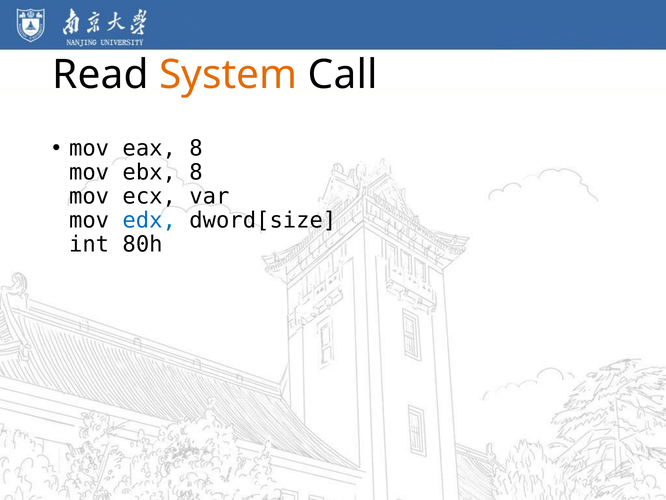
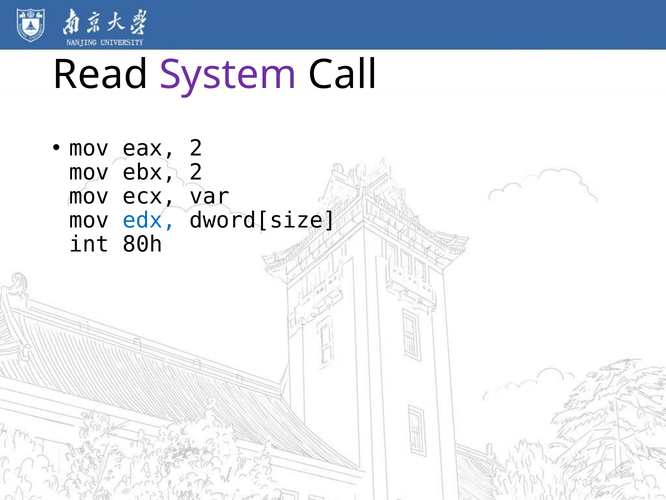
System colour: orange -> purple
eax 8: 8 -> 2
ebx 8: 8 -> 2
